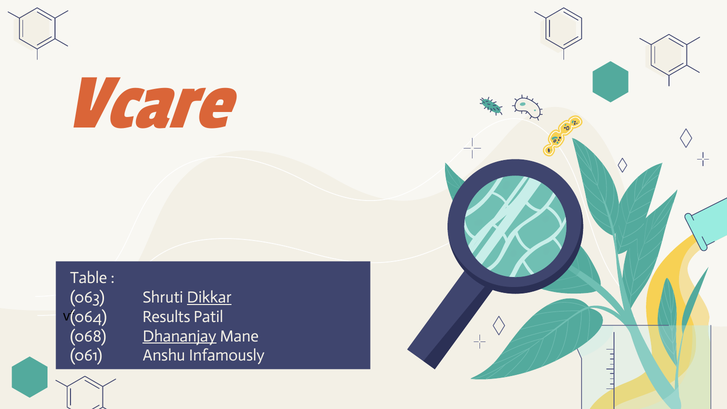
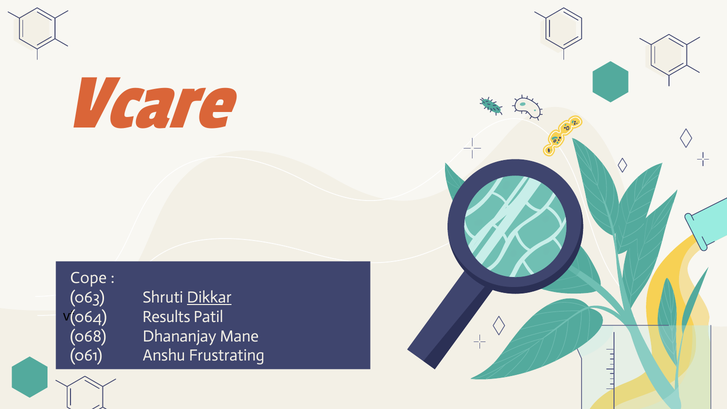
Table: Table -> Cope
Dhananjay underline: present -> none
Infamously: Infamously -> Frustrating
